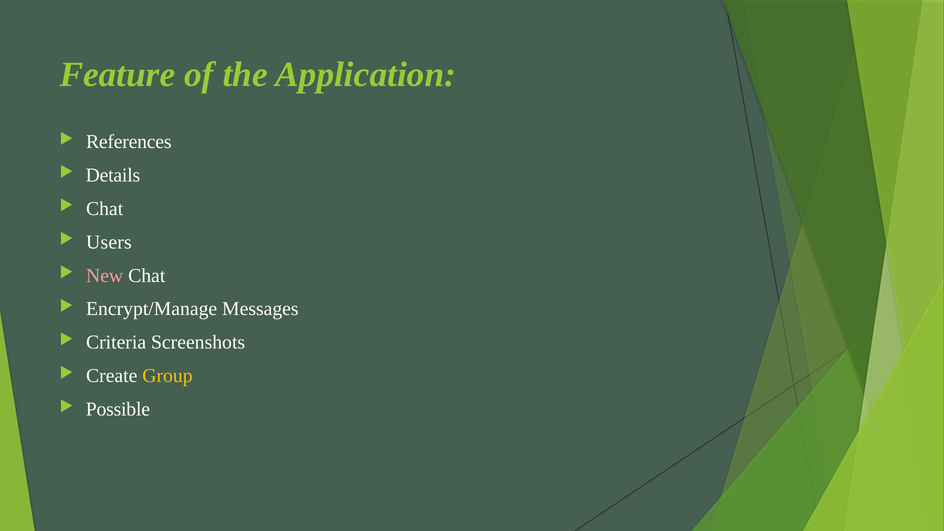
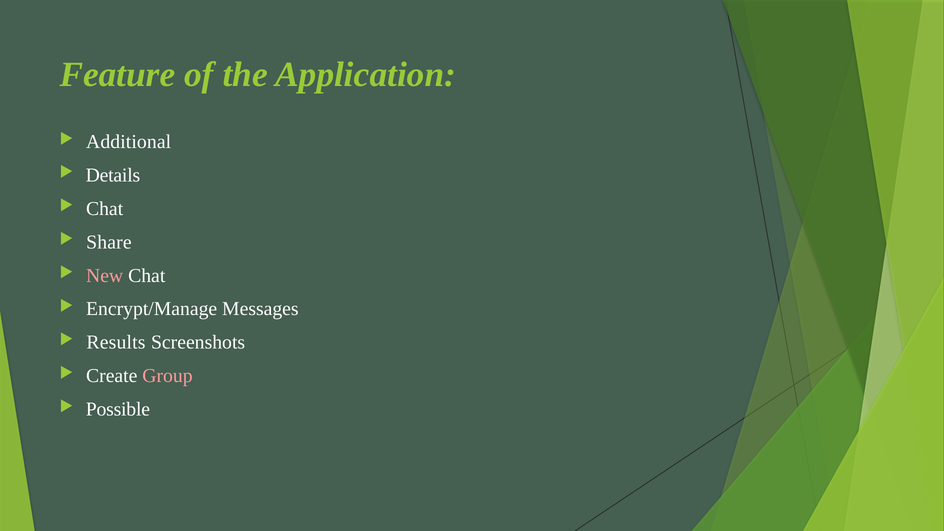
References: References -> Additional
Users: Users -> Share
Criteria: Criteria -> Results
Group colour: yellow -> pink
